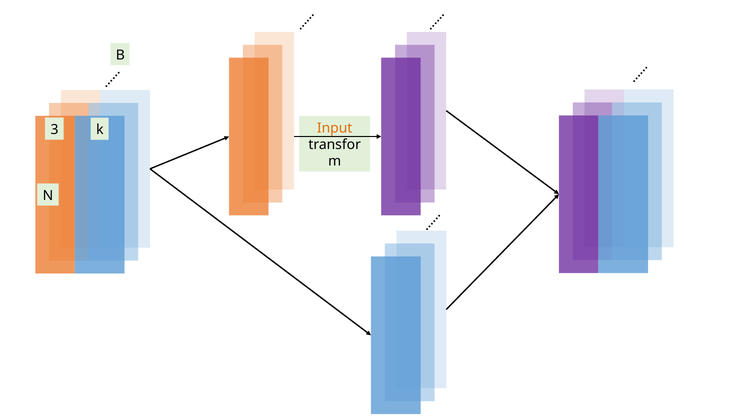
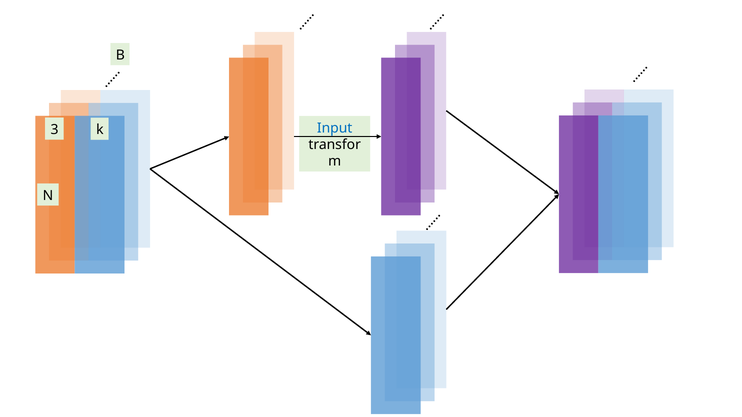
Input colour: orange -> blue
